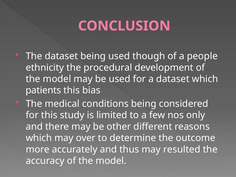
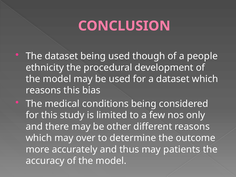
patients at (43, 90): patients -> reasons
resulted: resulted -> patients
